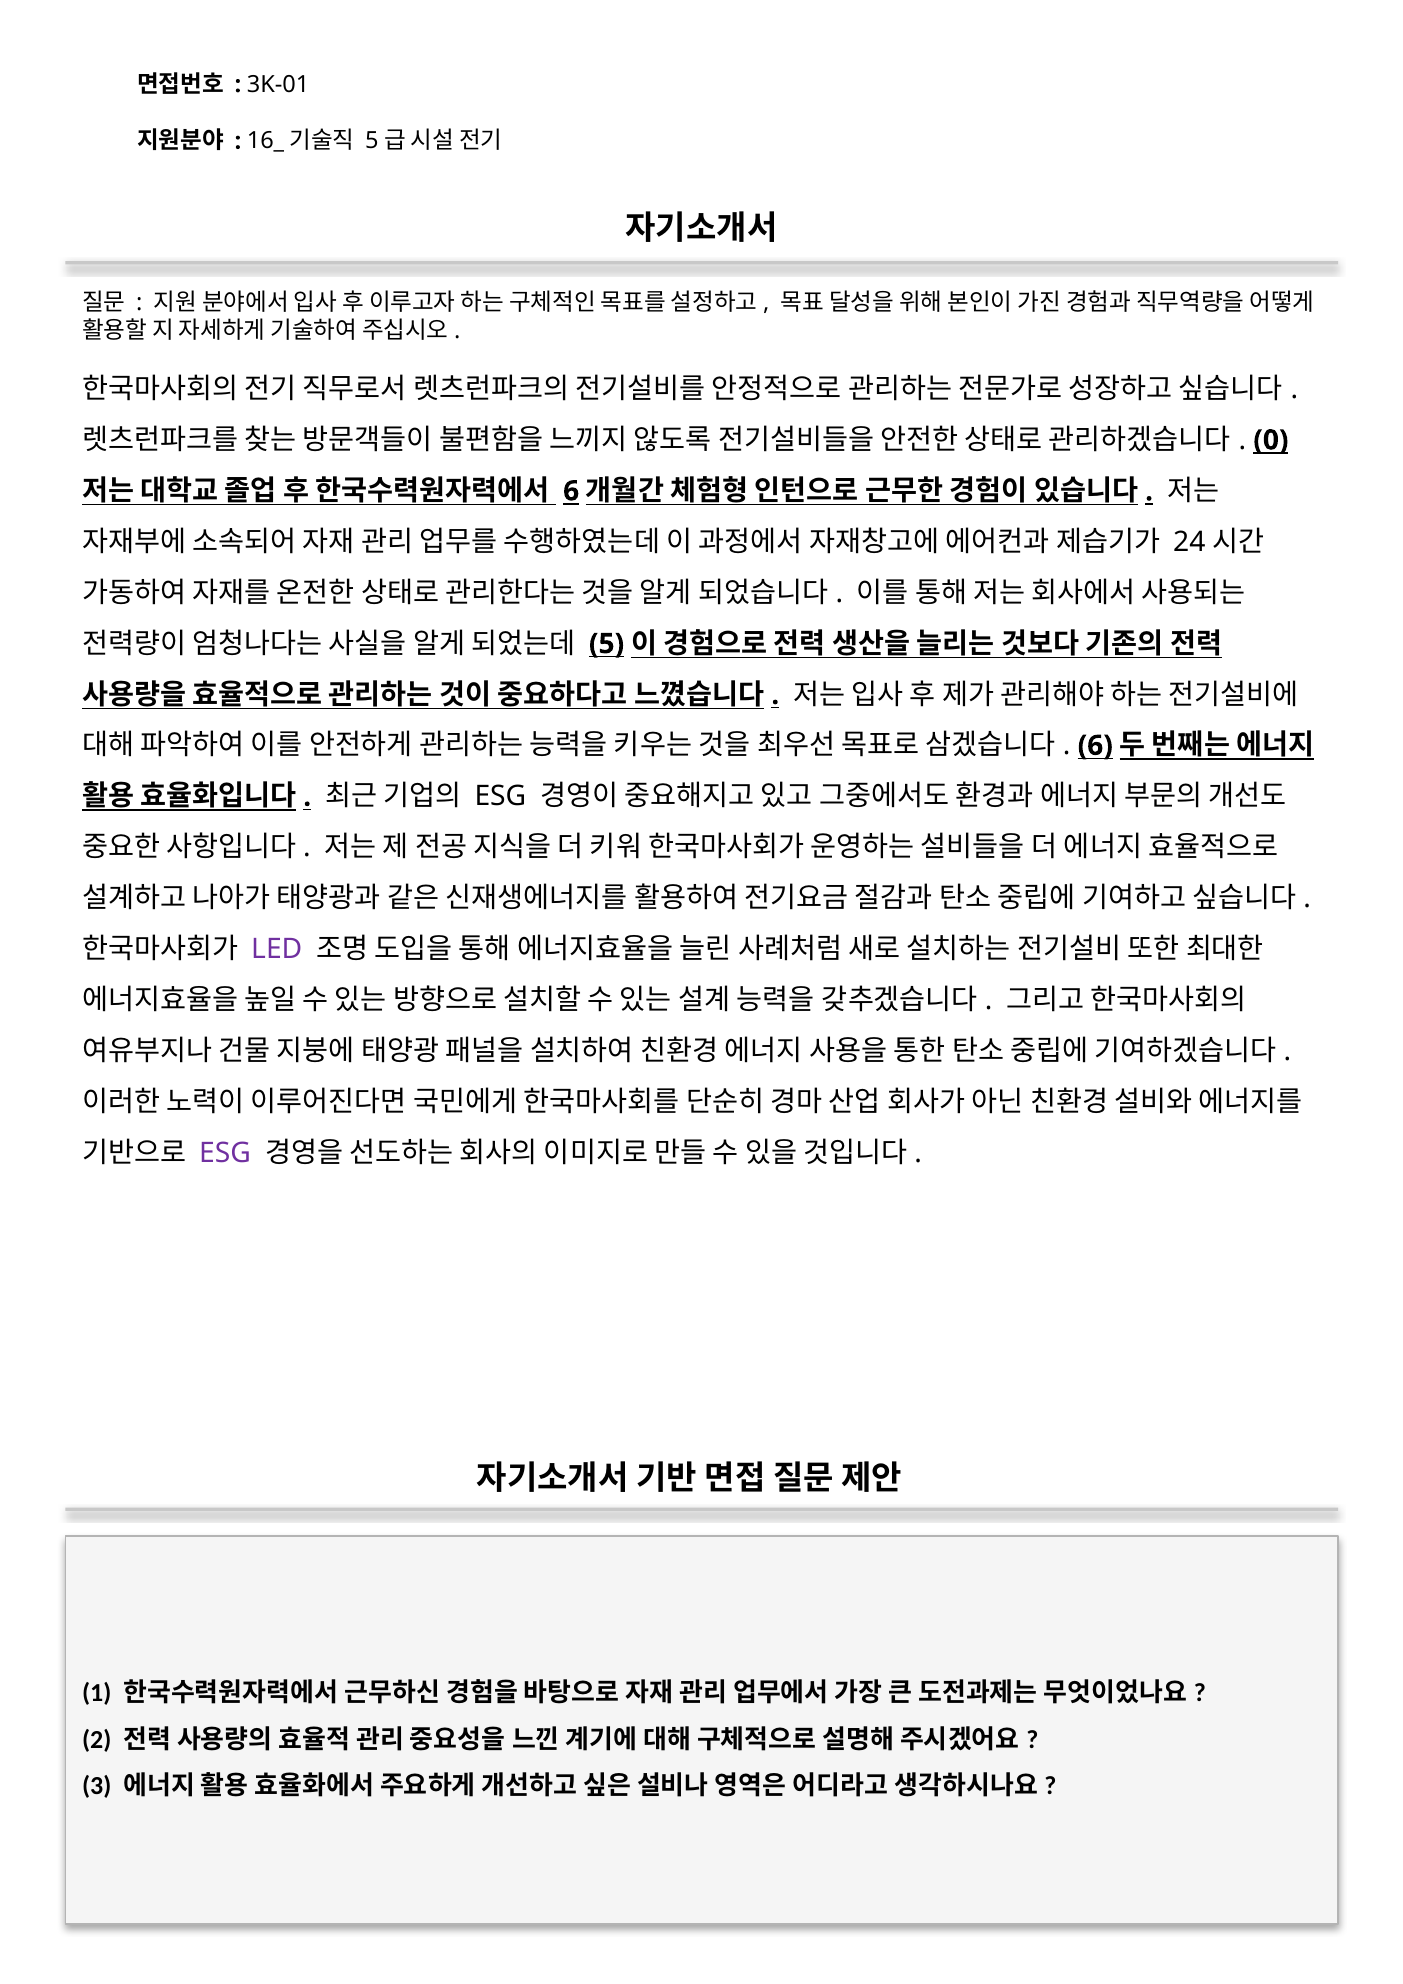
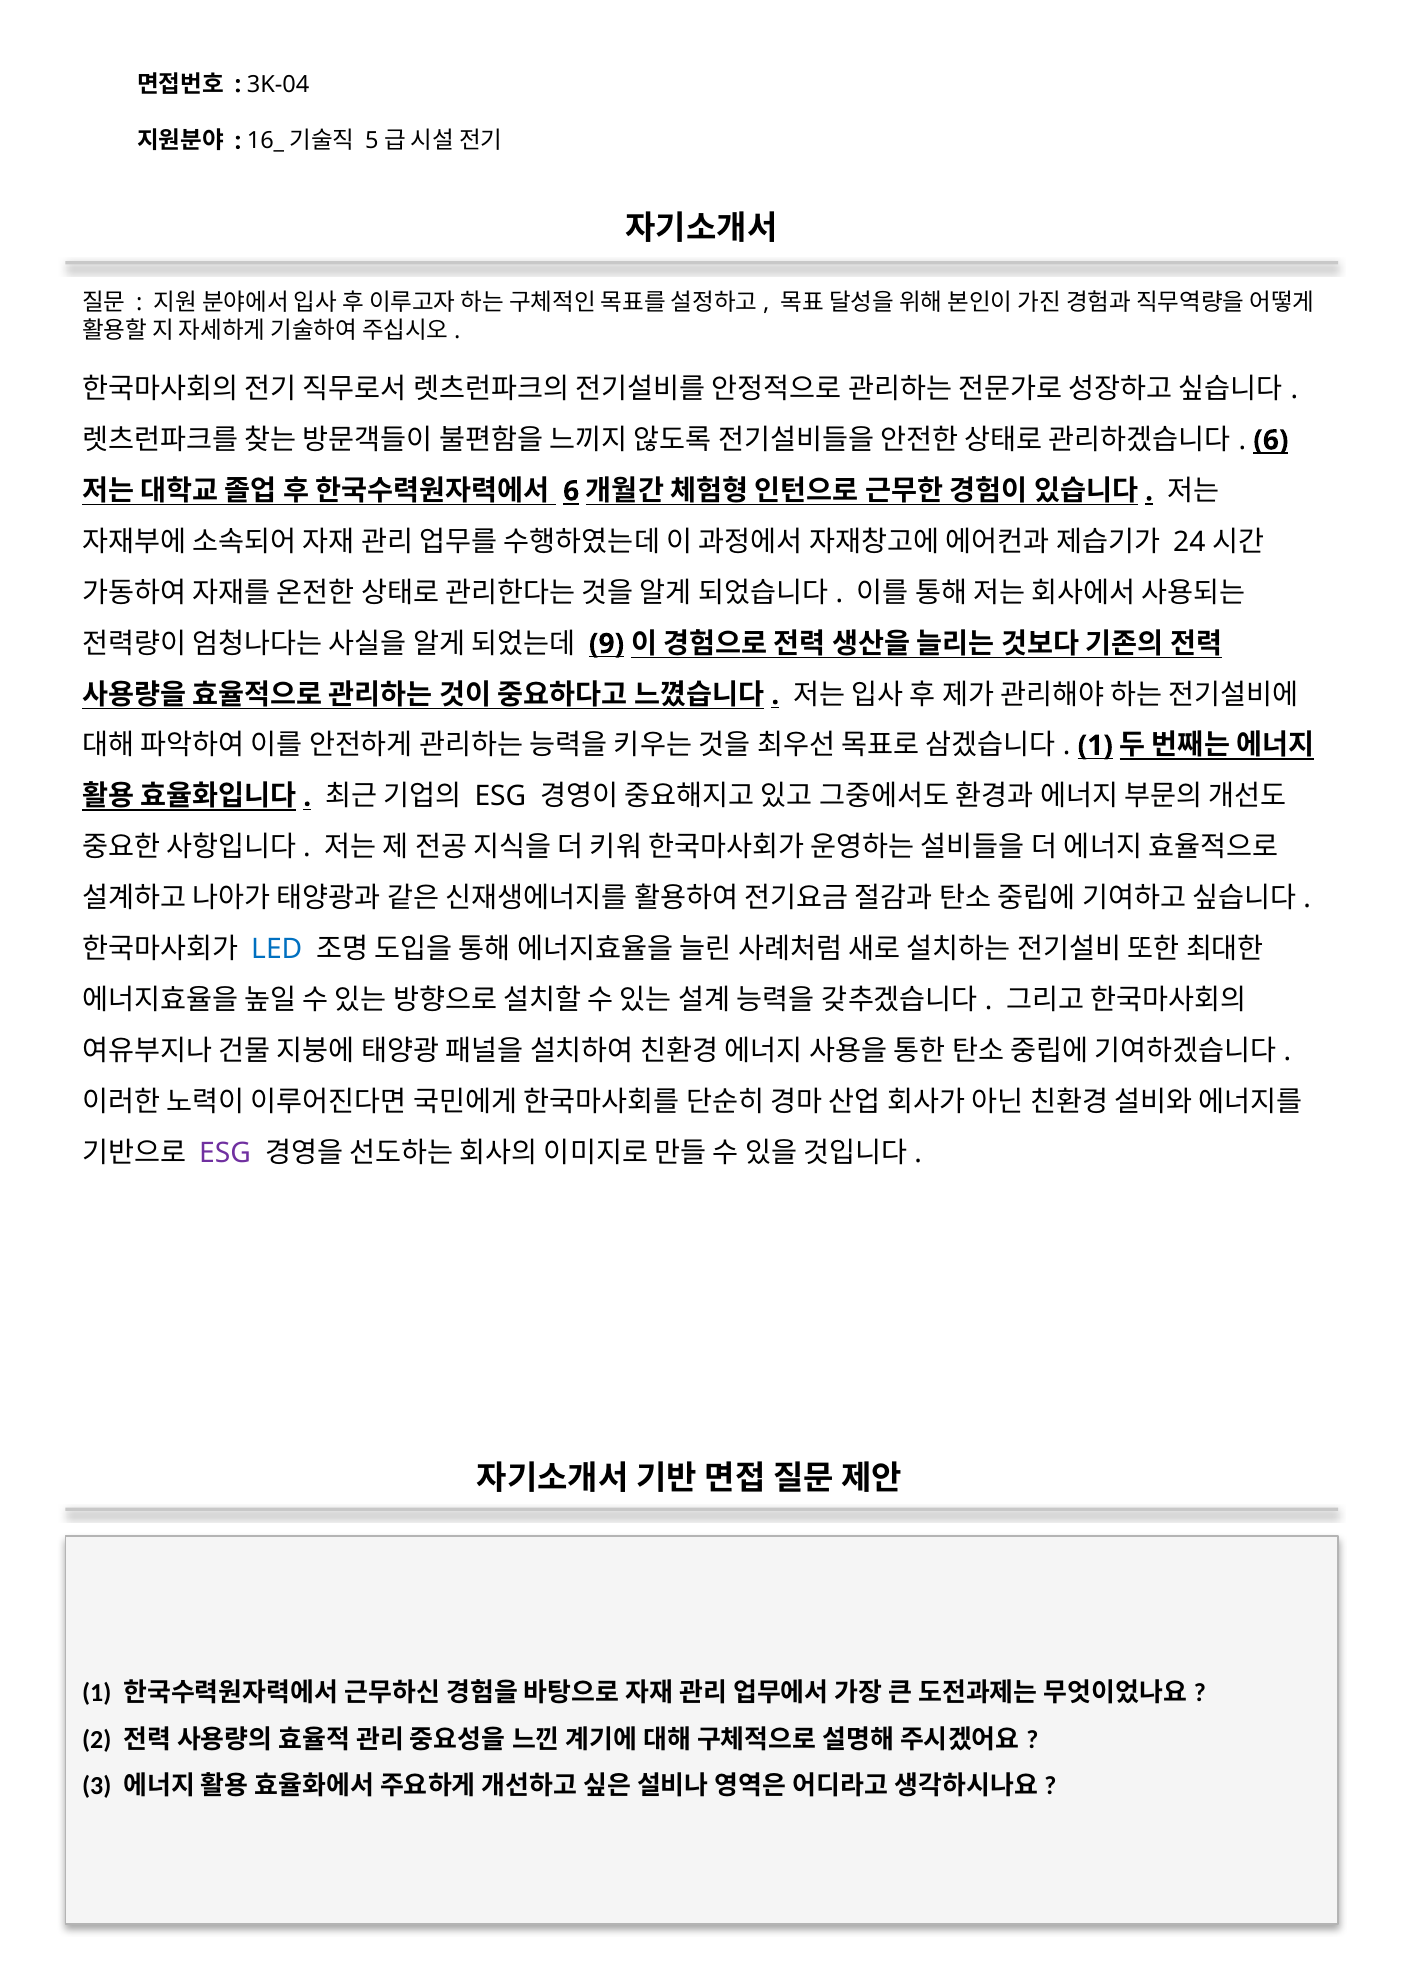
3K-01: 3K-01 -> 3K-04
0 at (1271, 440): 0 -> 6
5: 5 -> 9
6 at (1095, 746): 6 -> 1
LED colour: purple -> blue
